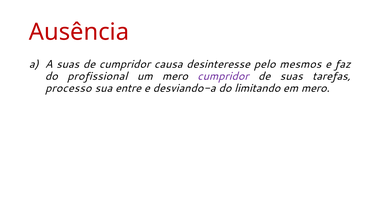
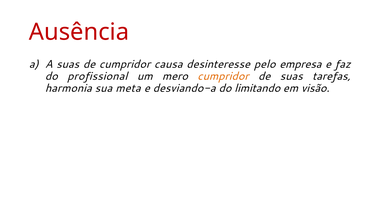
mesmos: mesmos -> empresa
cumpridor at (223, 76) colour: purple -> orange
processo: processo -> harmonia
entre: entre -> meta
em mero: mero -> visão
